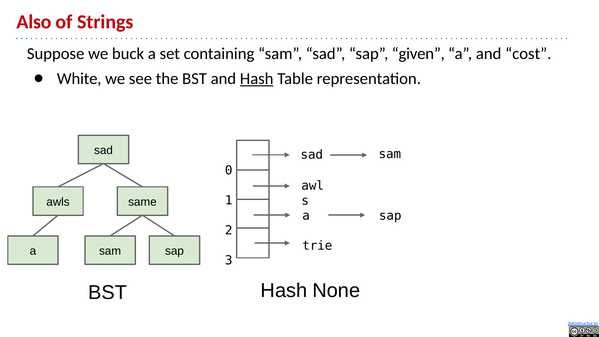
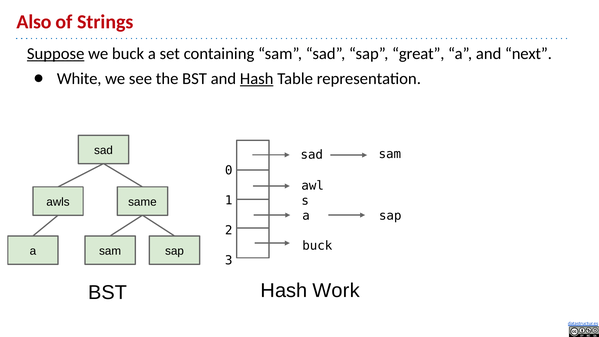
Suppose underline: none -> present
given: given -> great
cost: cost -> next
trie at (317, 246): trie -> buck
None: None -> Work
